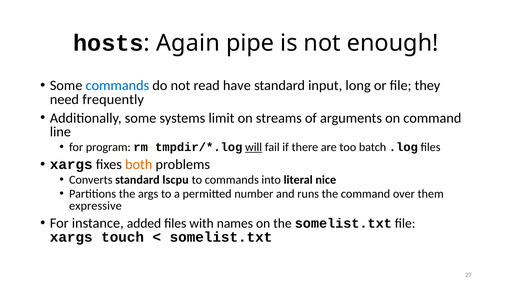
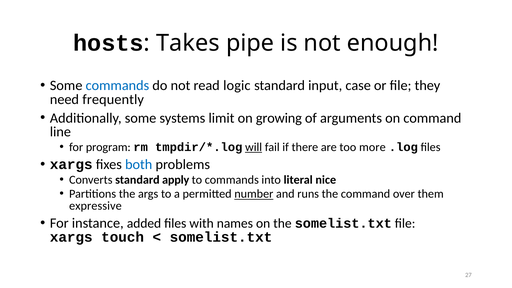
Again: Again -> Takes
have: have -> logic
long: long -> case
streams: streams -> growing
batch: batch -> more
both colour: orange -> blue
lscpu: lscpu -> apply
number underline: none -> present
